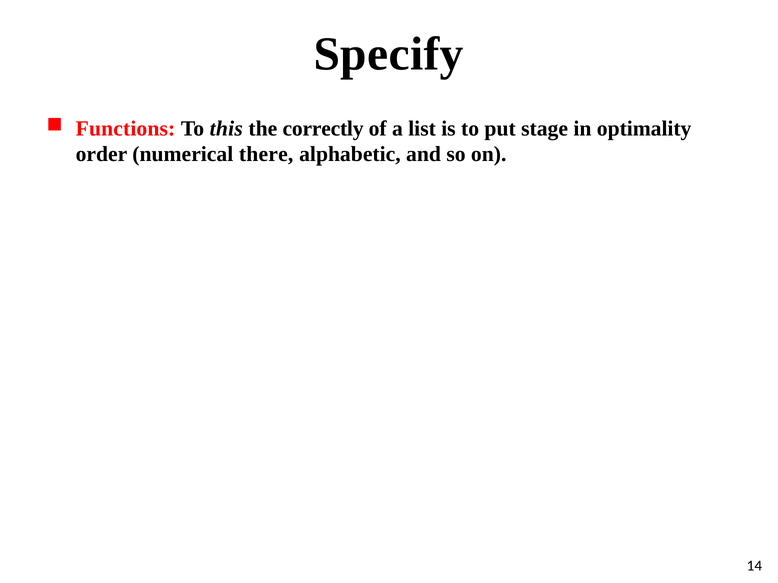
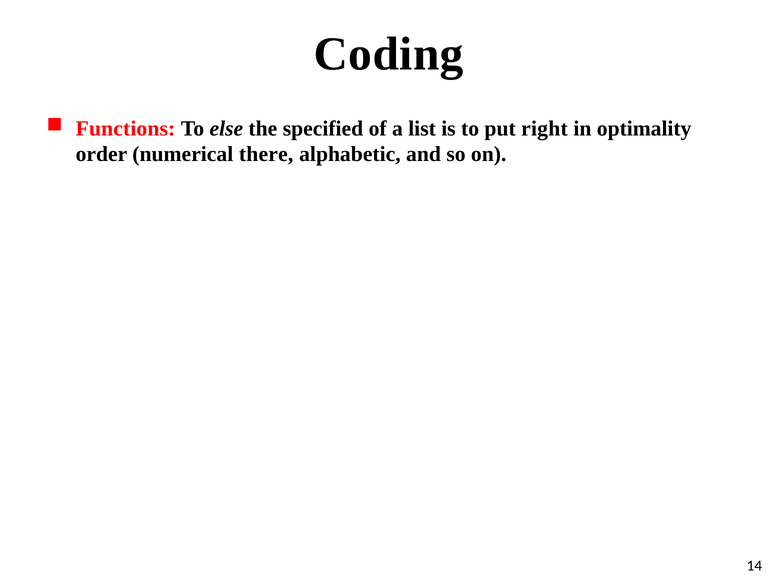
Specify: Specify -> Coding
this: this -> else
correctly: correctly -> specified
stage: stage -> right
